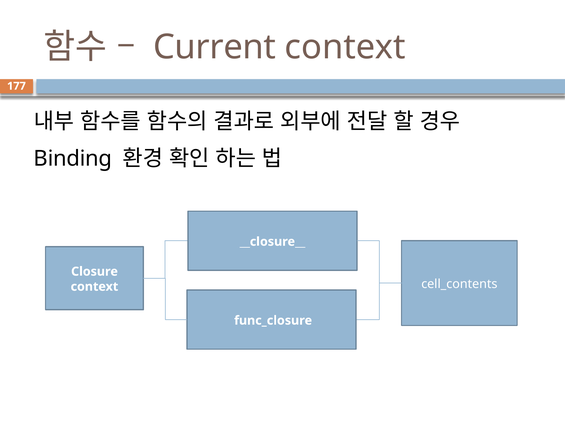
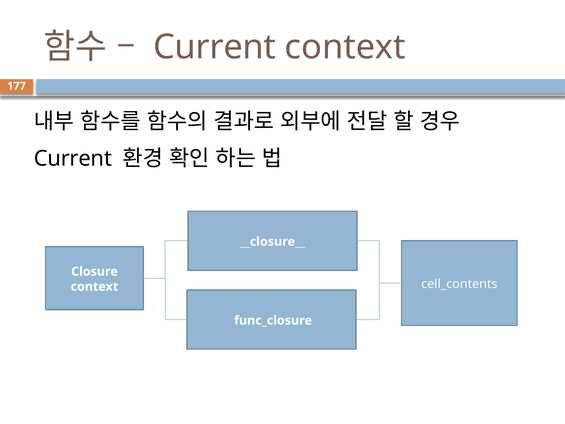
Binding at (73, 159): Binding -> Current
